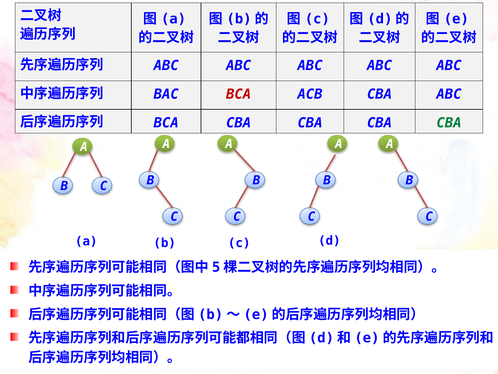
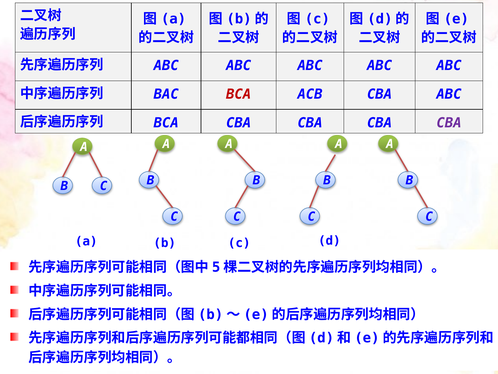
CBA at (449, 123) colour: green -> purple
